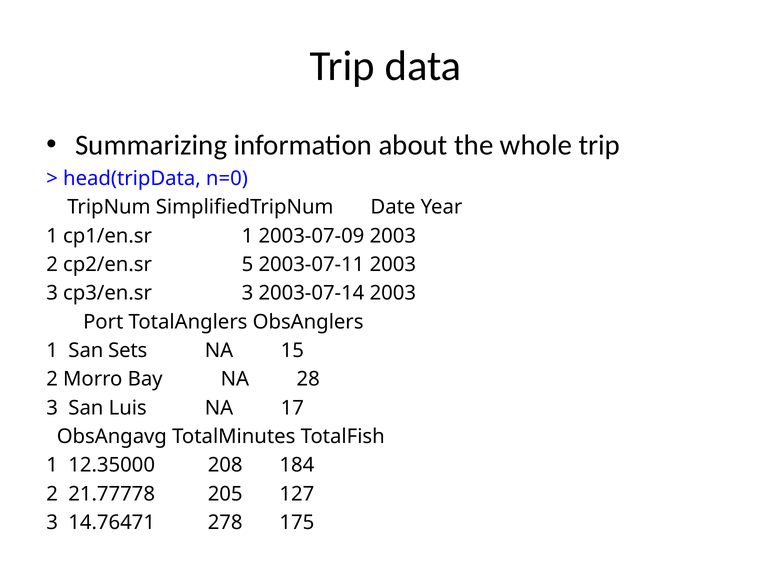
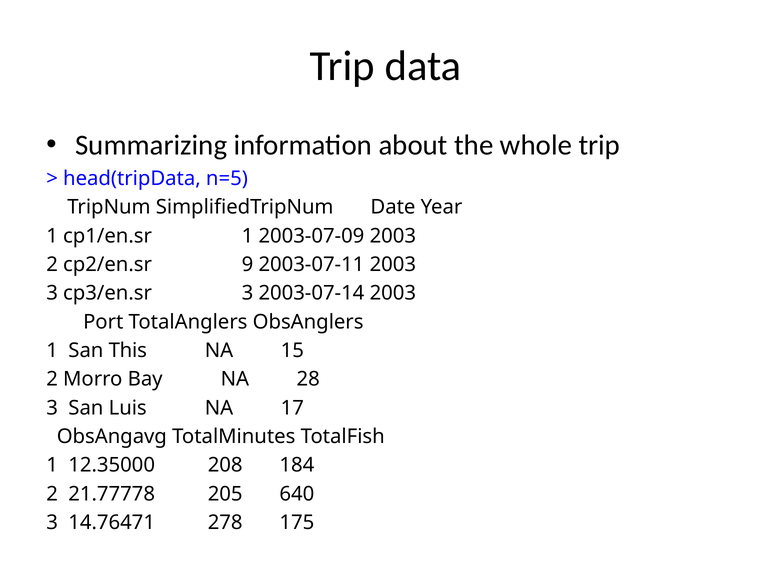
n=0: n=0 -> n=5
5: 5 -> 9
Sets: Sets -> This
127: 127 -> 640
